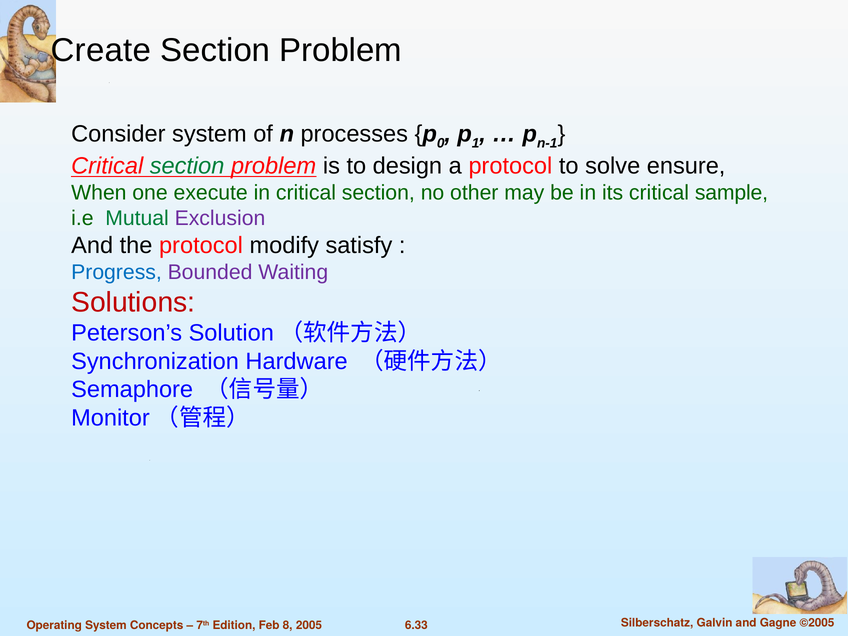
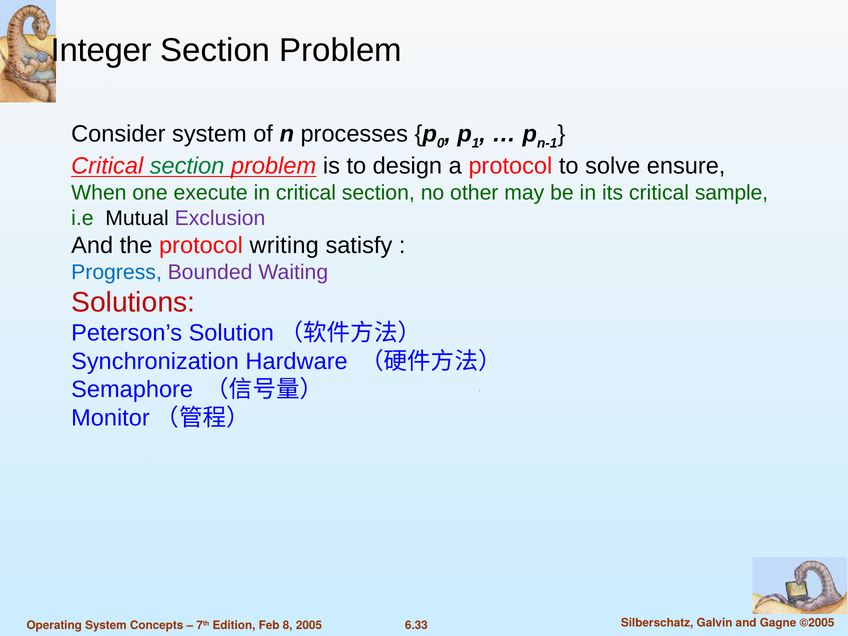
Create: Create -> Integer
Mutual colour: green -> black
modify: modify -> writing
